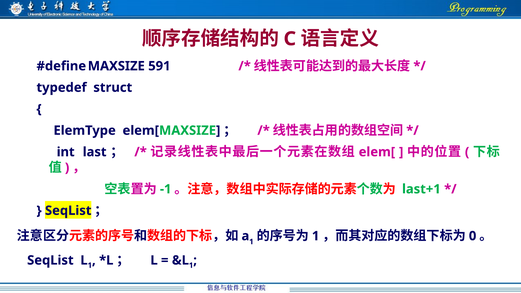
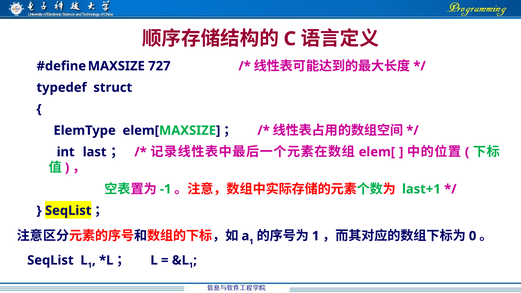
591: 591 -> 727
